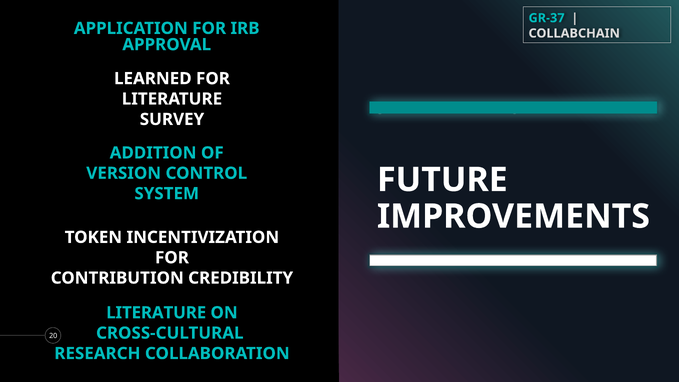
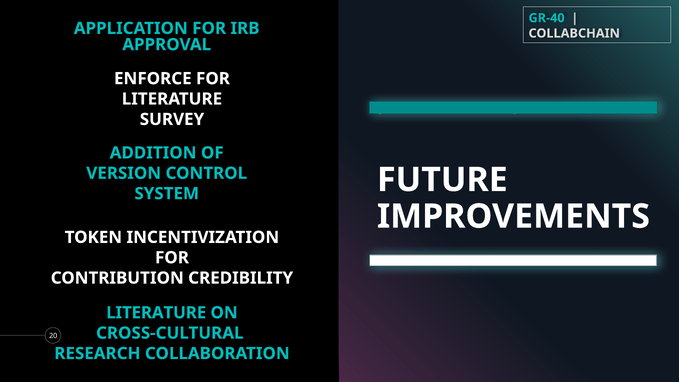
GR-37: GR-37 -> GR-40
LEARNED: LEARNED -> ENFORCE
